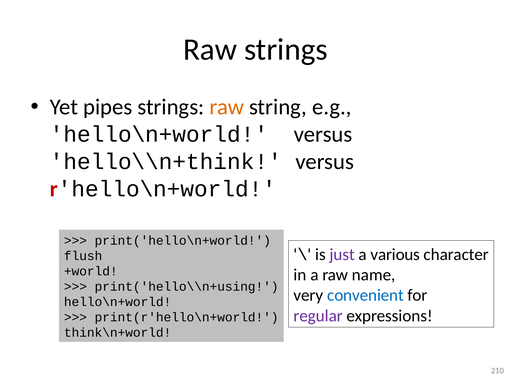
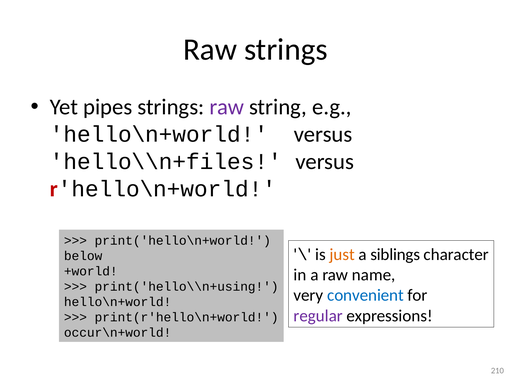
raw at (227, 107) colour: orange -> purple
hello\\n+think: hello\\n+think -> hello\\n+files
just colour: purple -> orange
various: various -> siblings
flush: flush -> below
think\n+world: think\n+world -> occur\n+world
